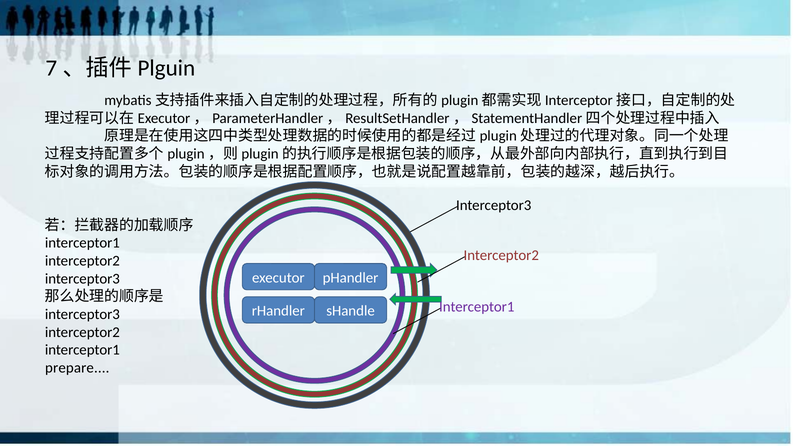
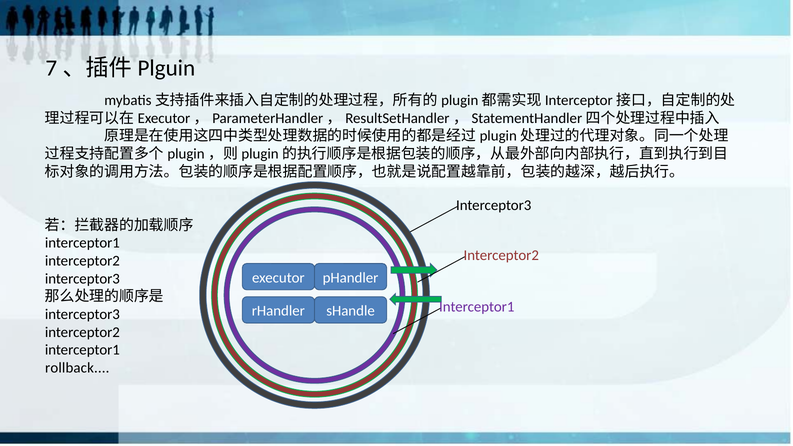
prepare: prepare -> rollback
